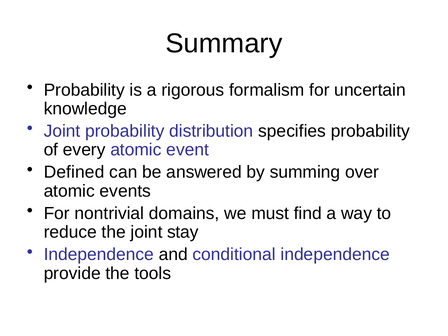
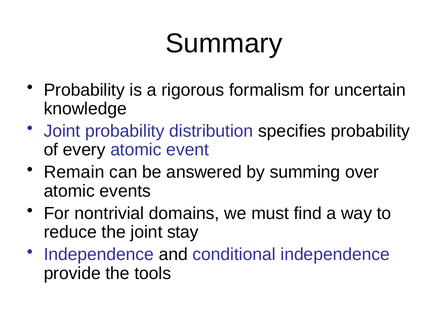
Defined: Defined -> Remain
